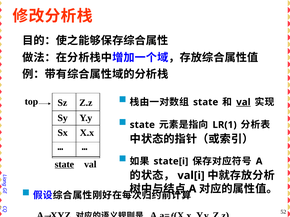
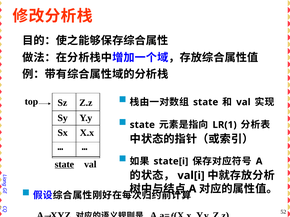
val at (243, 102) underline: present -> none
